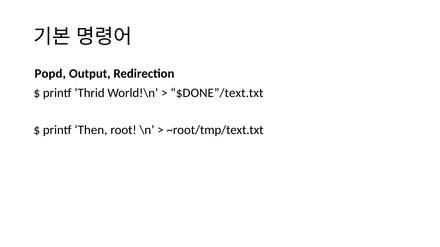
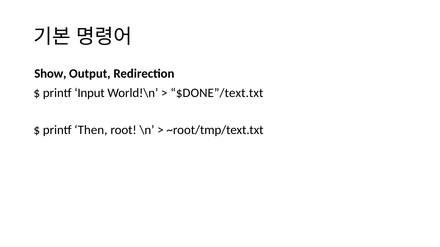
Popd: Popd -> Show
Thrid: Thrid -> Input
